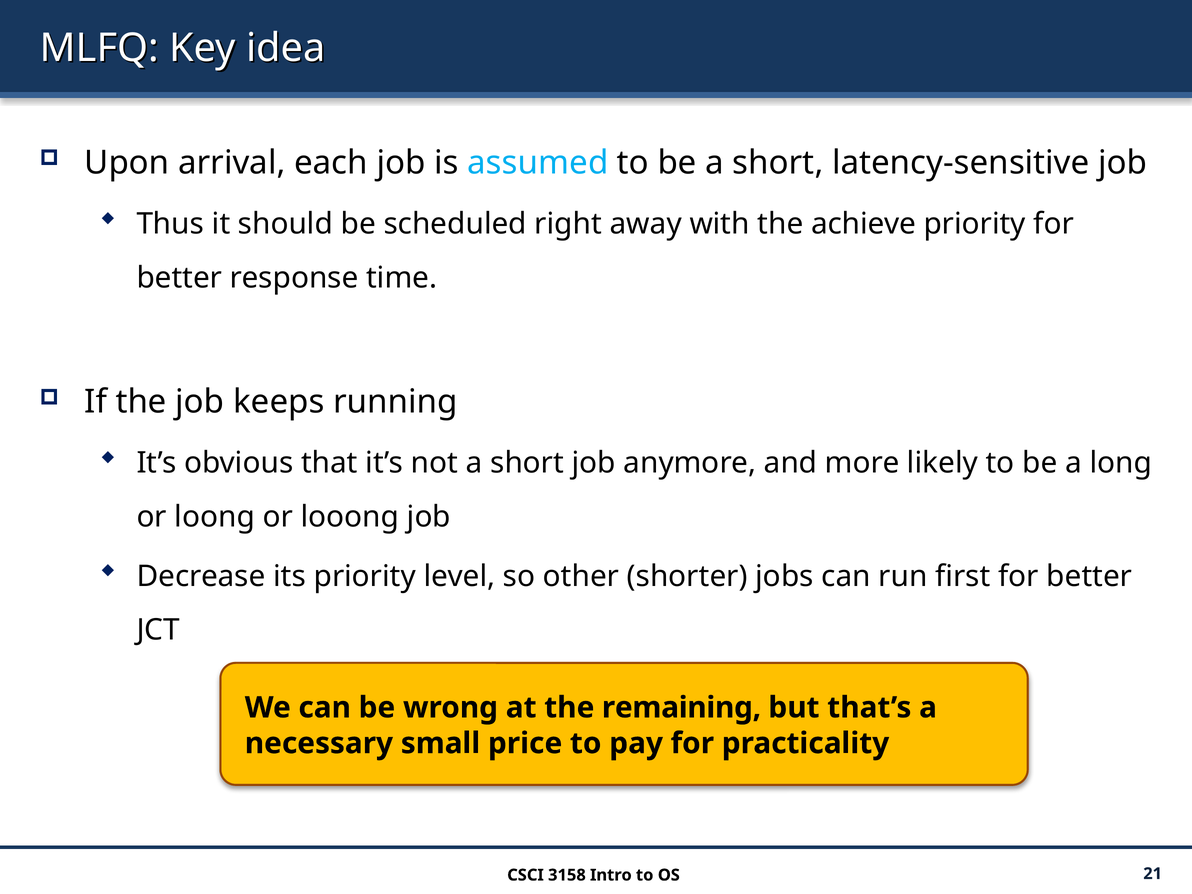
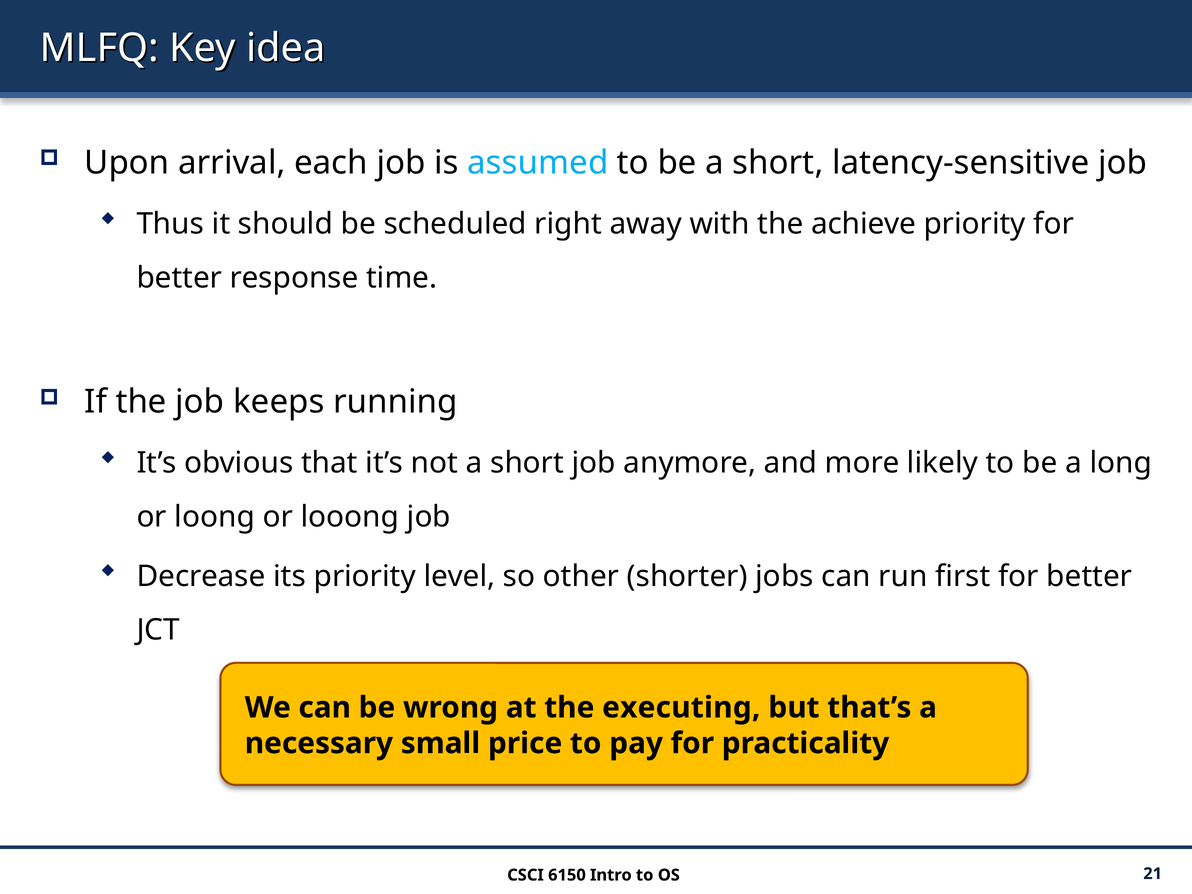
remaining: remaining -> executing
3158: 3158 -> 6150
